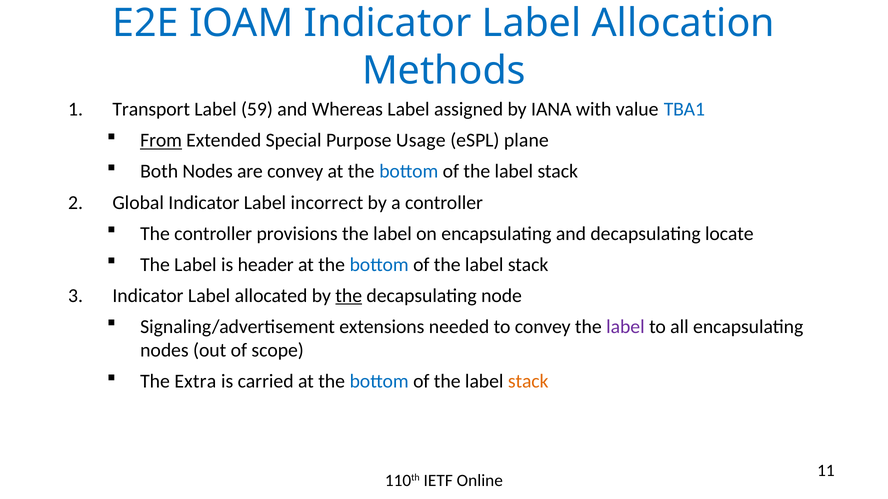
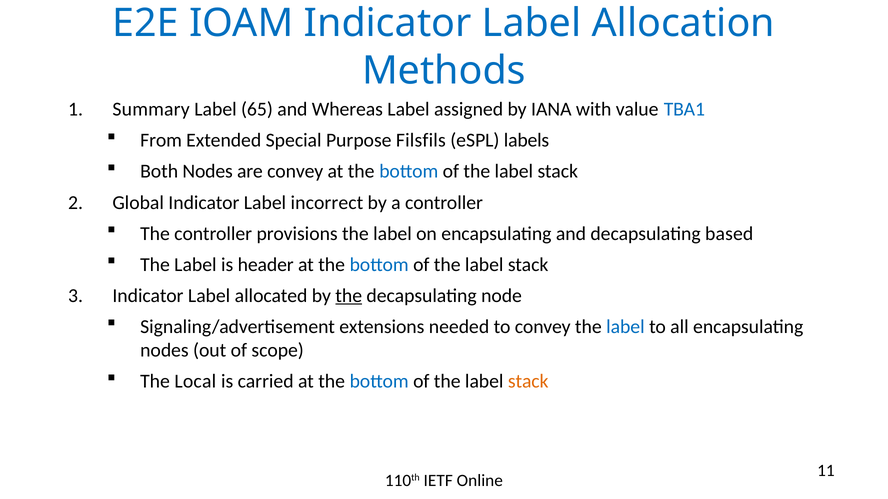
Transport: Transport -> Summary
59: 59 -> 65
From underline: present -> none
Usage: Usage -> Filsfils
plane: plane -> labels
locate: locate -> based
label at (625, 327) colour: purple -> blue
Extra: Extra -> Local
